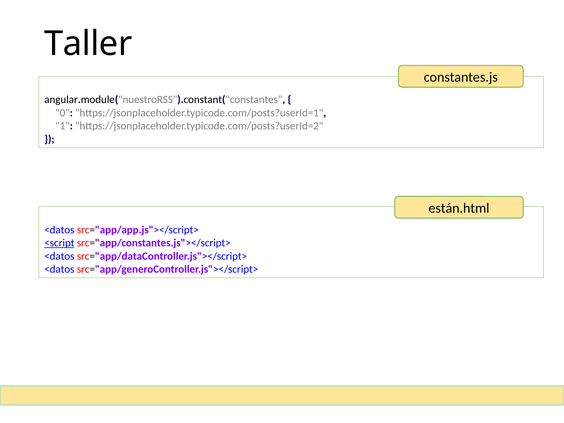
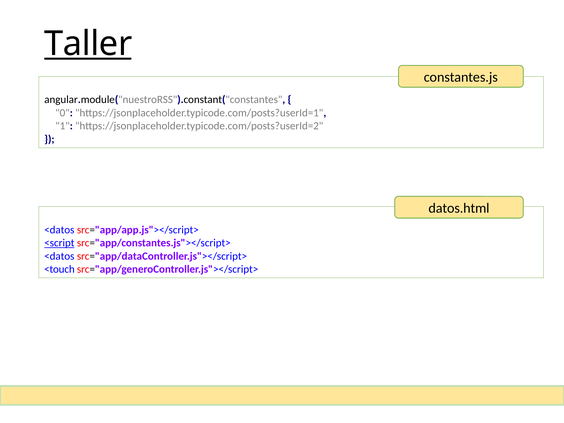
Taller underline: none -> present
están.html: están.html -> datos.html
<datos at (59, 269): <datos -> <touch
